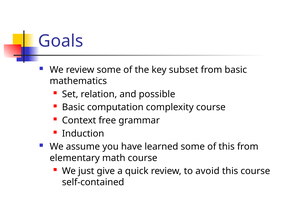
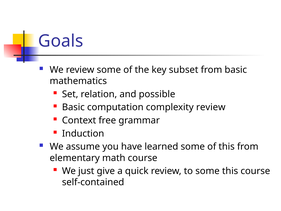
complexity course: course -> review
to avoid: avoid -> some
